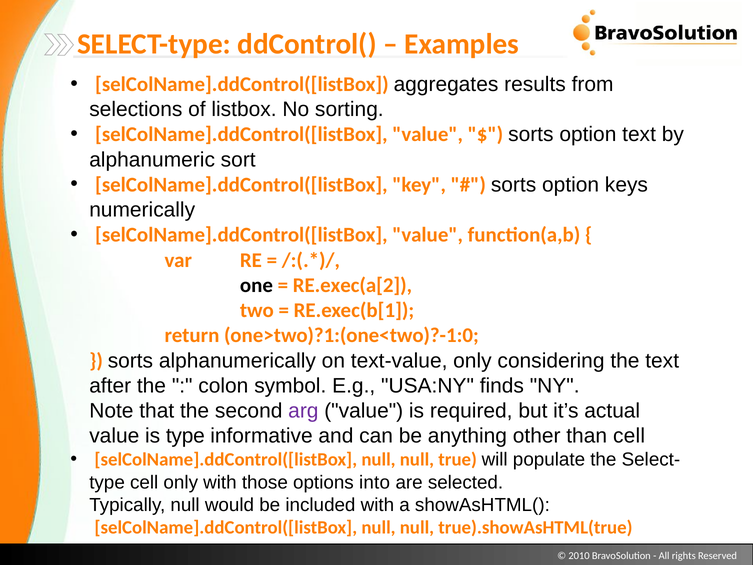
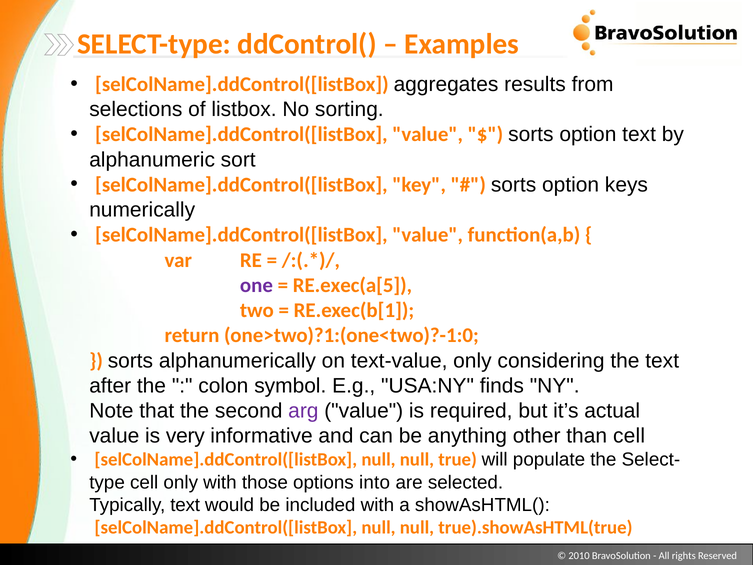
one colour: black -> purple
RE.exec(a[2: RE.exec(a[2 -> RE.exec(a[5
is type: type -> very
Typically null: null -> text
